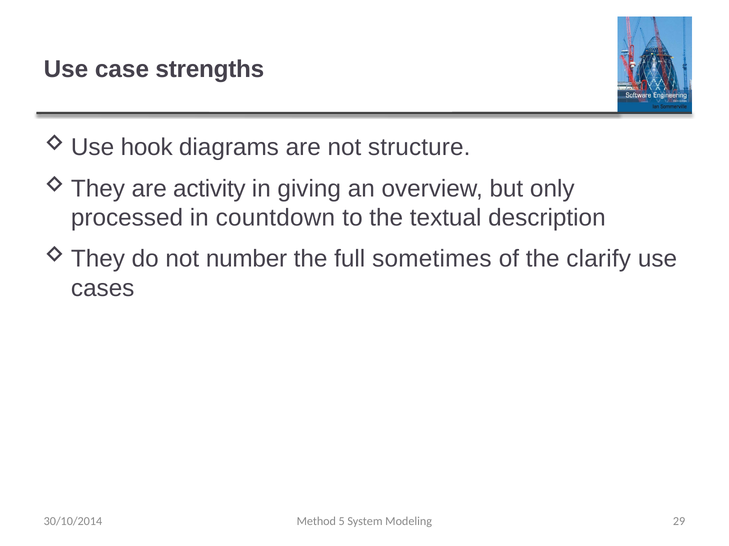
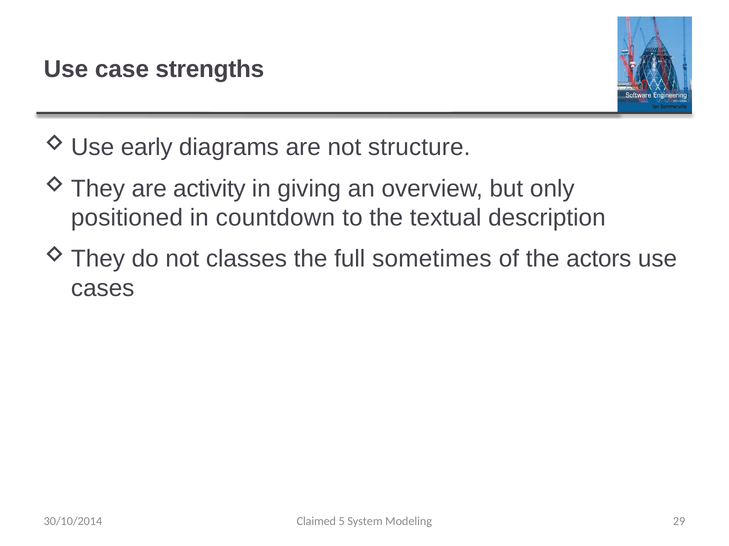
hook: hook -> early
processed: processed -> positioned
number: number -> classes
clarify: clarify -> actors
Method: Method -> Claimed
